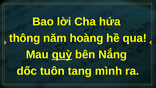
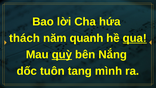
thông: thông -> thách
hoàng: hoàng -> quanh
qua underline: none -> present
